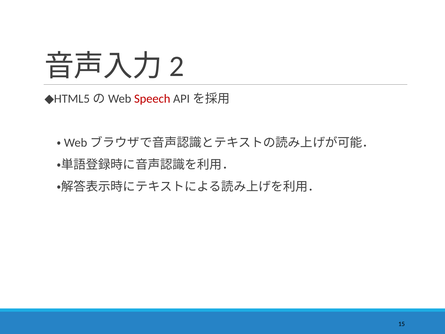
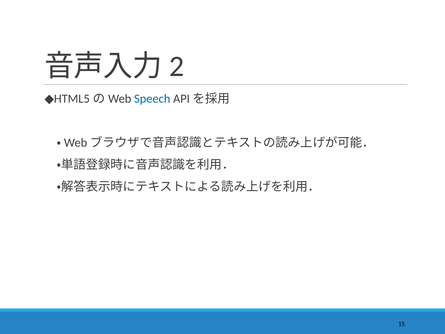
Speech colour: red -> blue
